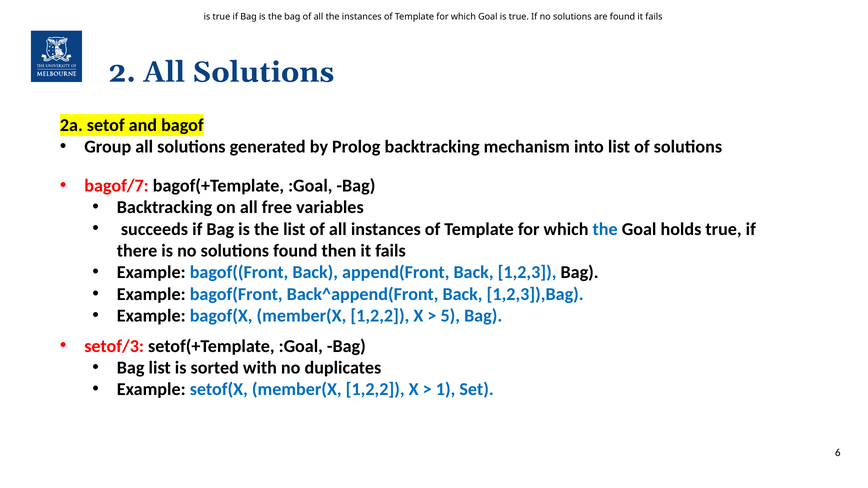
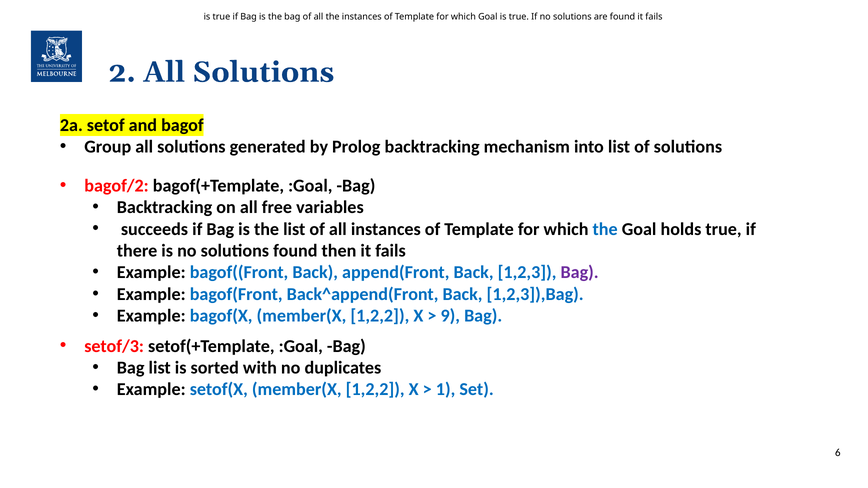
bagof/7: bagof/7 -> bagof/2
Bag at (580, 273) colour: black -> purple
5: 5 -> 9
